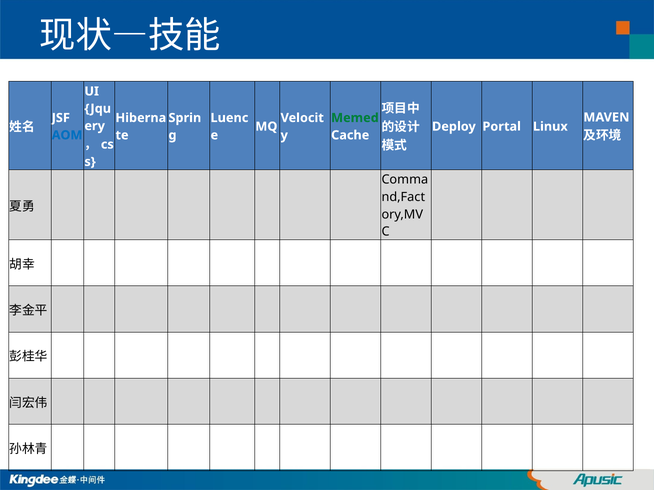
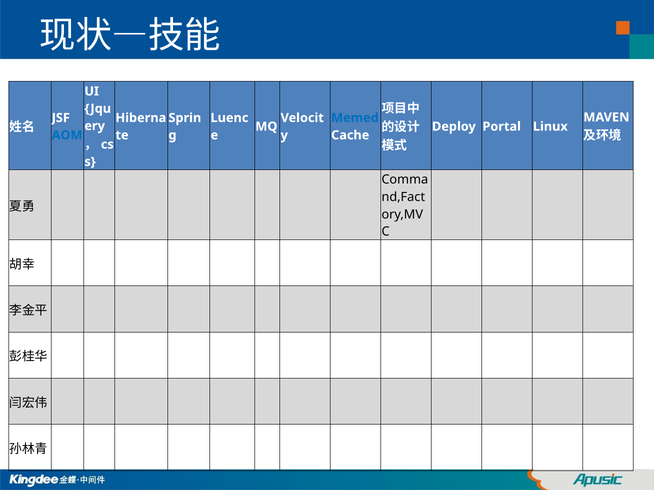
Memed colour: green -> blue
